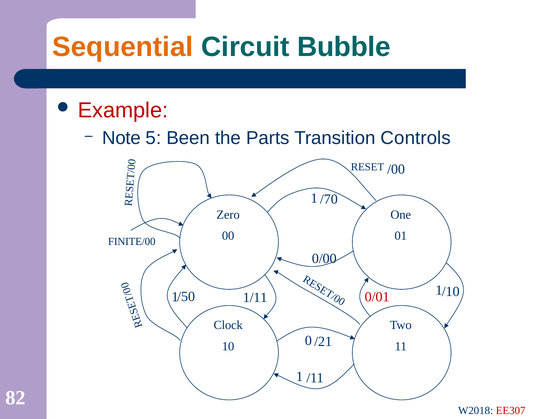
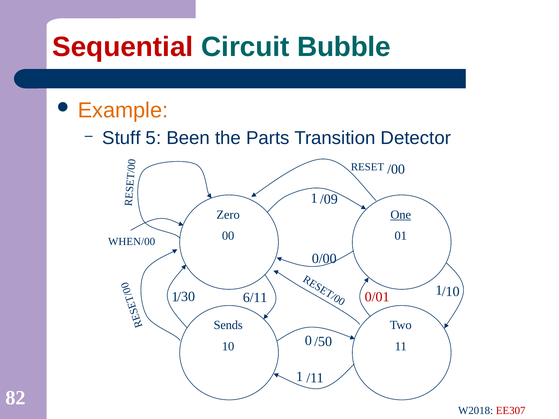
Sequential colour: orange -> red
Example colour: red -> orange
Note: Note -> Stuff
Controls: Controls -> Detector
/70: /70 -> /09
One underline: none -> present
FINITE/00: FINITE/00 -> WHEN/00
/50: /50 -> /30
1/11: 1/11 -> 6/11
Clock: Clock -> Sends
/21: /21 -> /50
